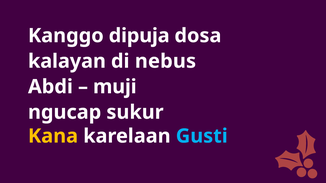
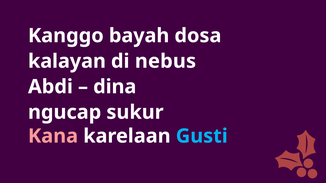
dipuja: dipuja -> bayah
muji: muji -> dina
Kana colour: yellow -> pink
